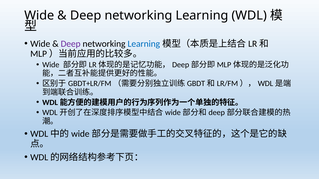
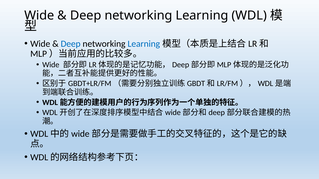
Deep at (71, 44) colour: purple -> blue
